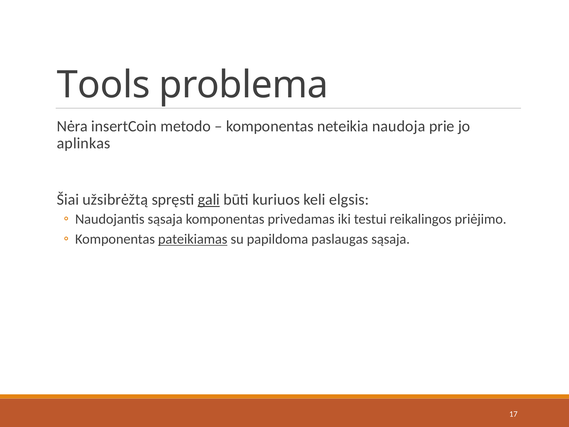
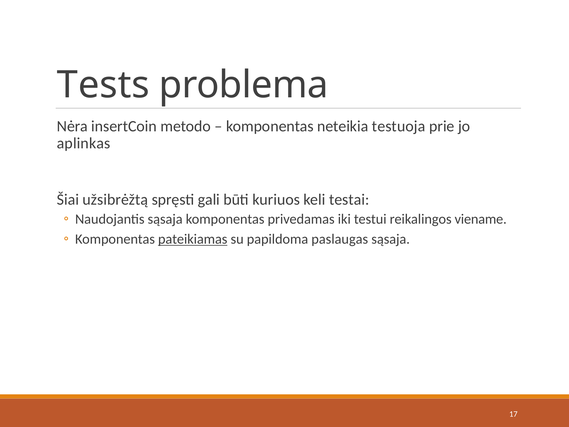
Tools: Tools -> Tests
naudoja: naudoja -> testuoja
gali underline: present -> none
elgsis: elgsis -> testai
priėjimo: priėjimo -> viename
